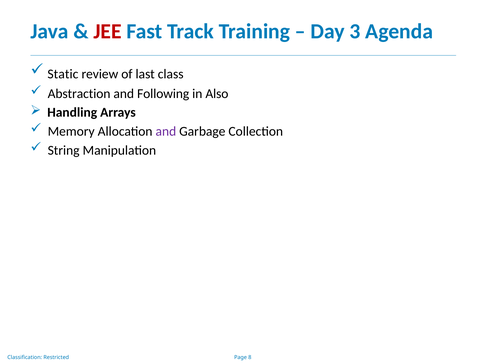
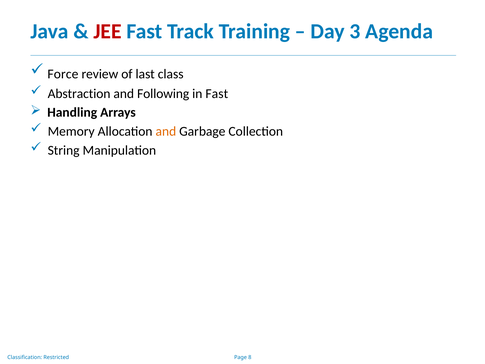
Static: Static -> Force
in Also: Also -> Fast
and at (166, 131) colour: purple -> orange
